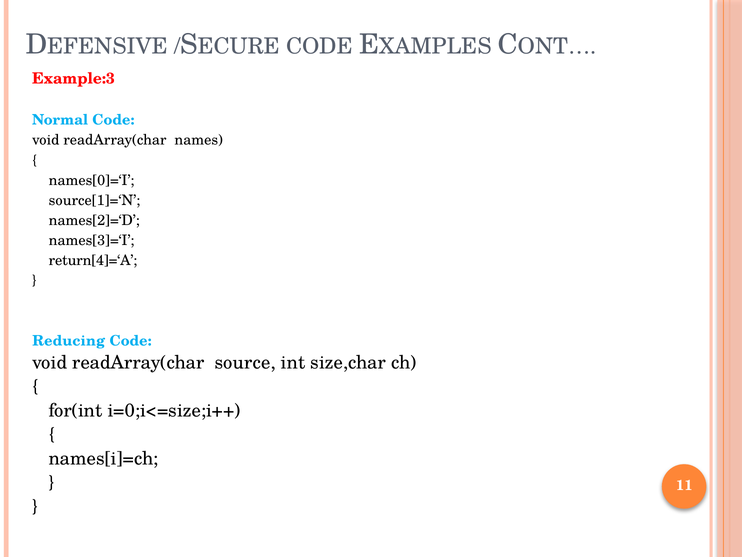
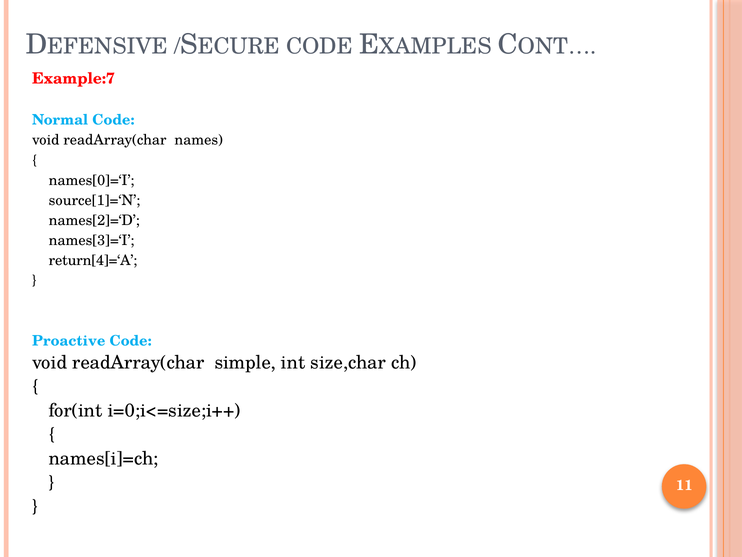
Example:3: Example:3 -> Example:7
Reducing: Reducing -> Proactive
source: source -> simple
